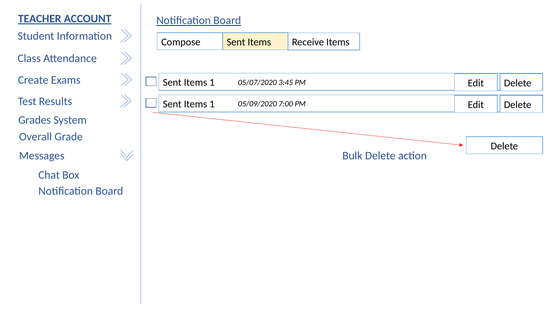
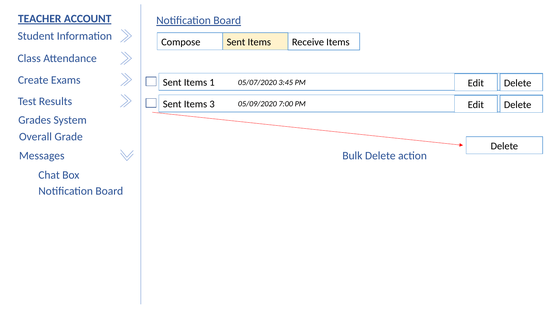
1 at (212, 104): 1 -> 3
